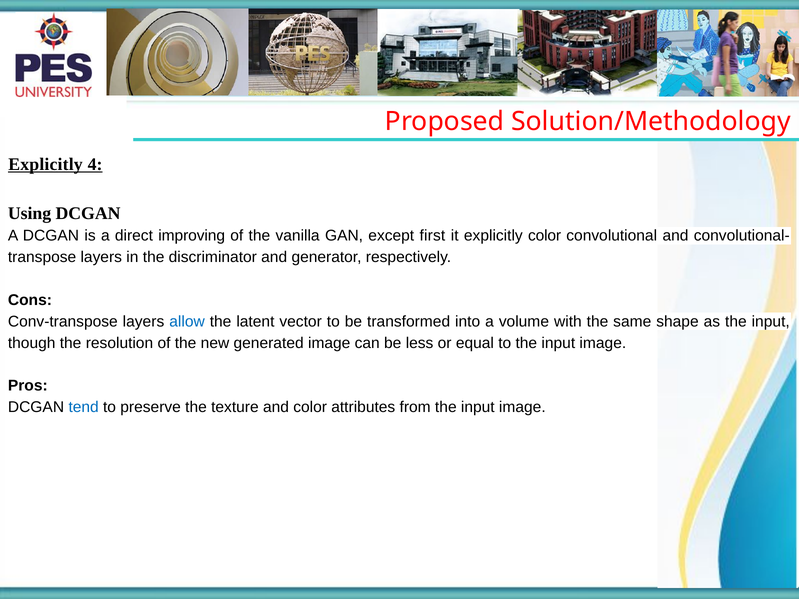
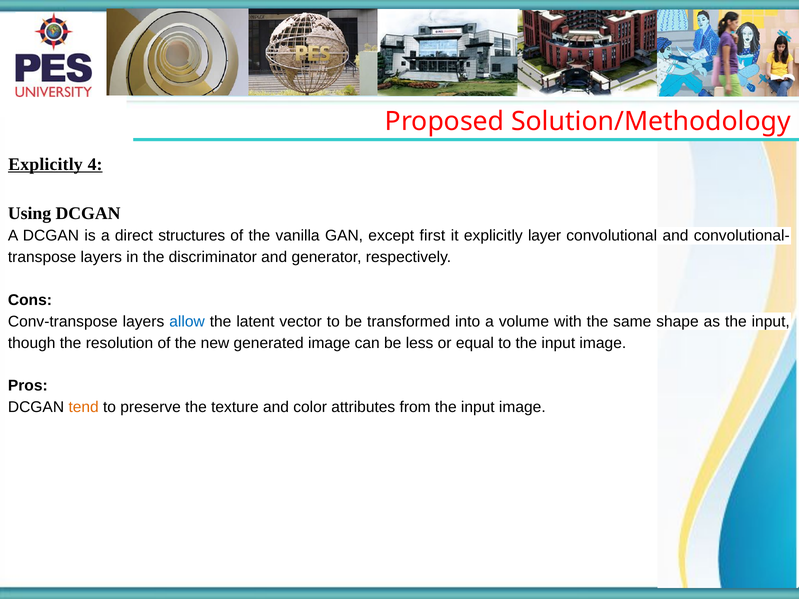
improving: improving -> structures
explicitly color: color -> layer
tend colour: blue -> orange
